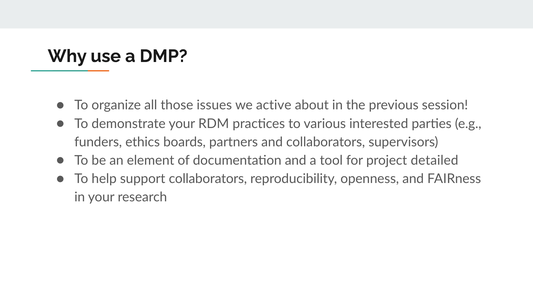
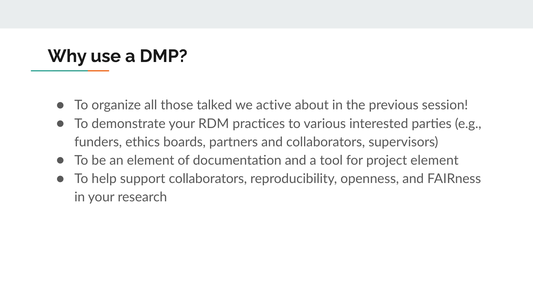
issues: issues -> talked
project detailed: detailed -> element
